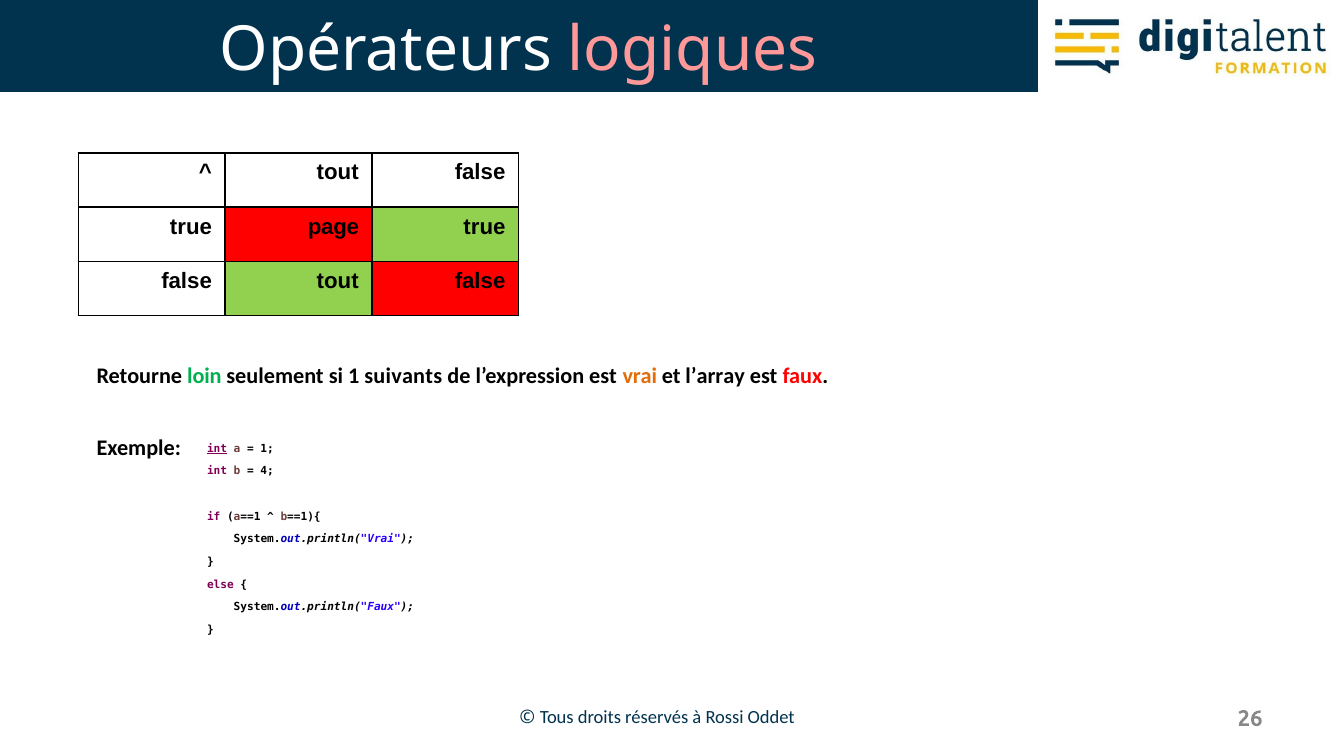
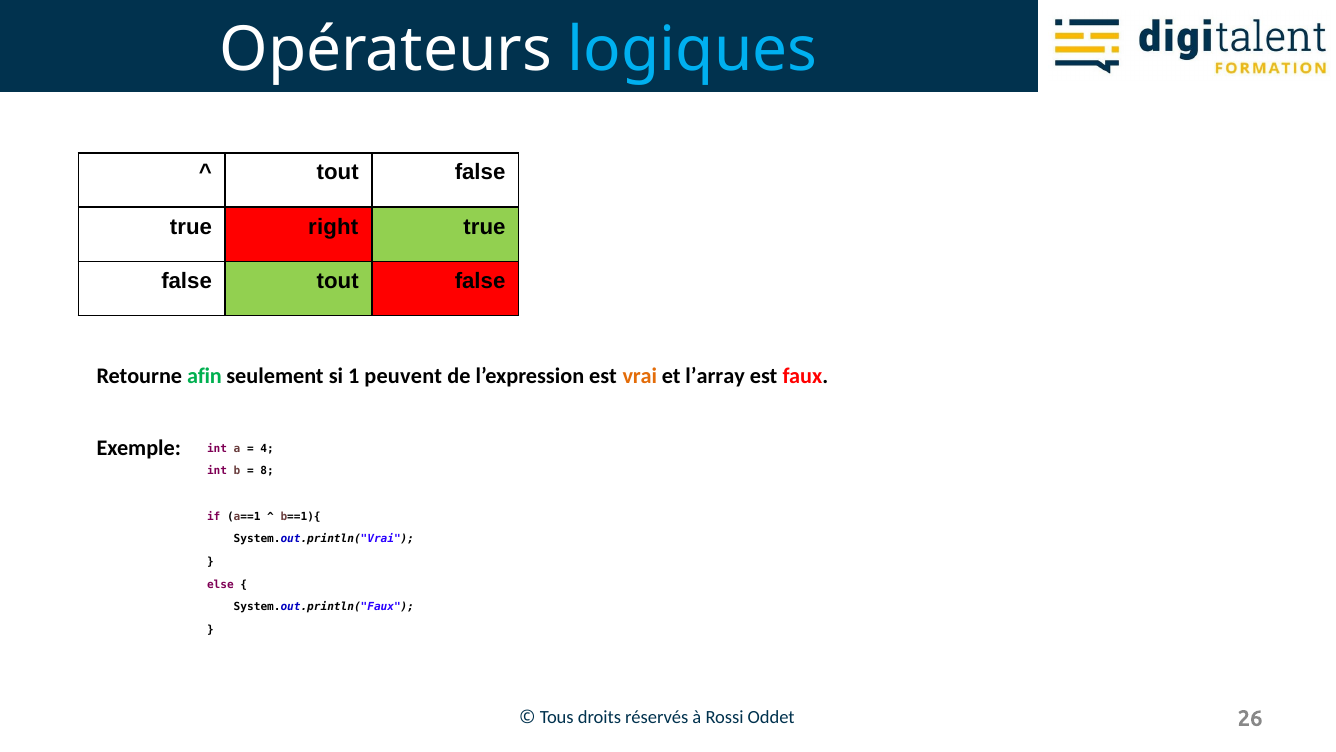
logiques colour: pink -> light blue
page: page -> right
loin: loin -> afin
suivants: suivants -> peuvent
int at (217, 448) underline: present -> none
1 at (267, 448): 1 -> 4
4: 4 -> 8
